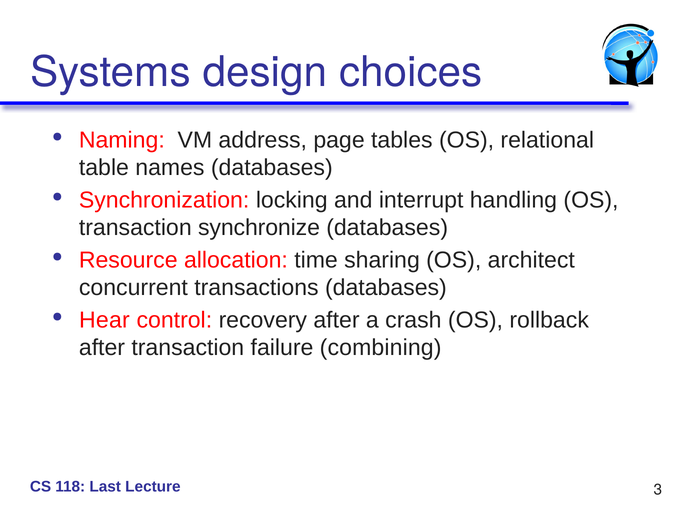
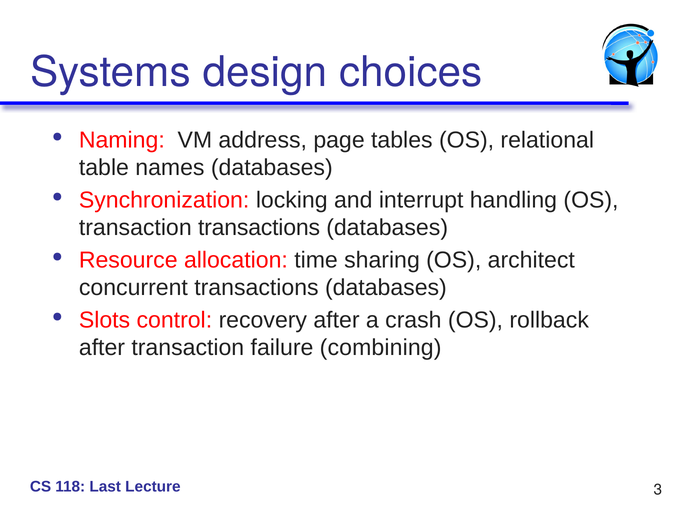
transaction synchronize: synchronize -> transactions
Hear: Hear -> Slots
